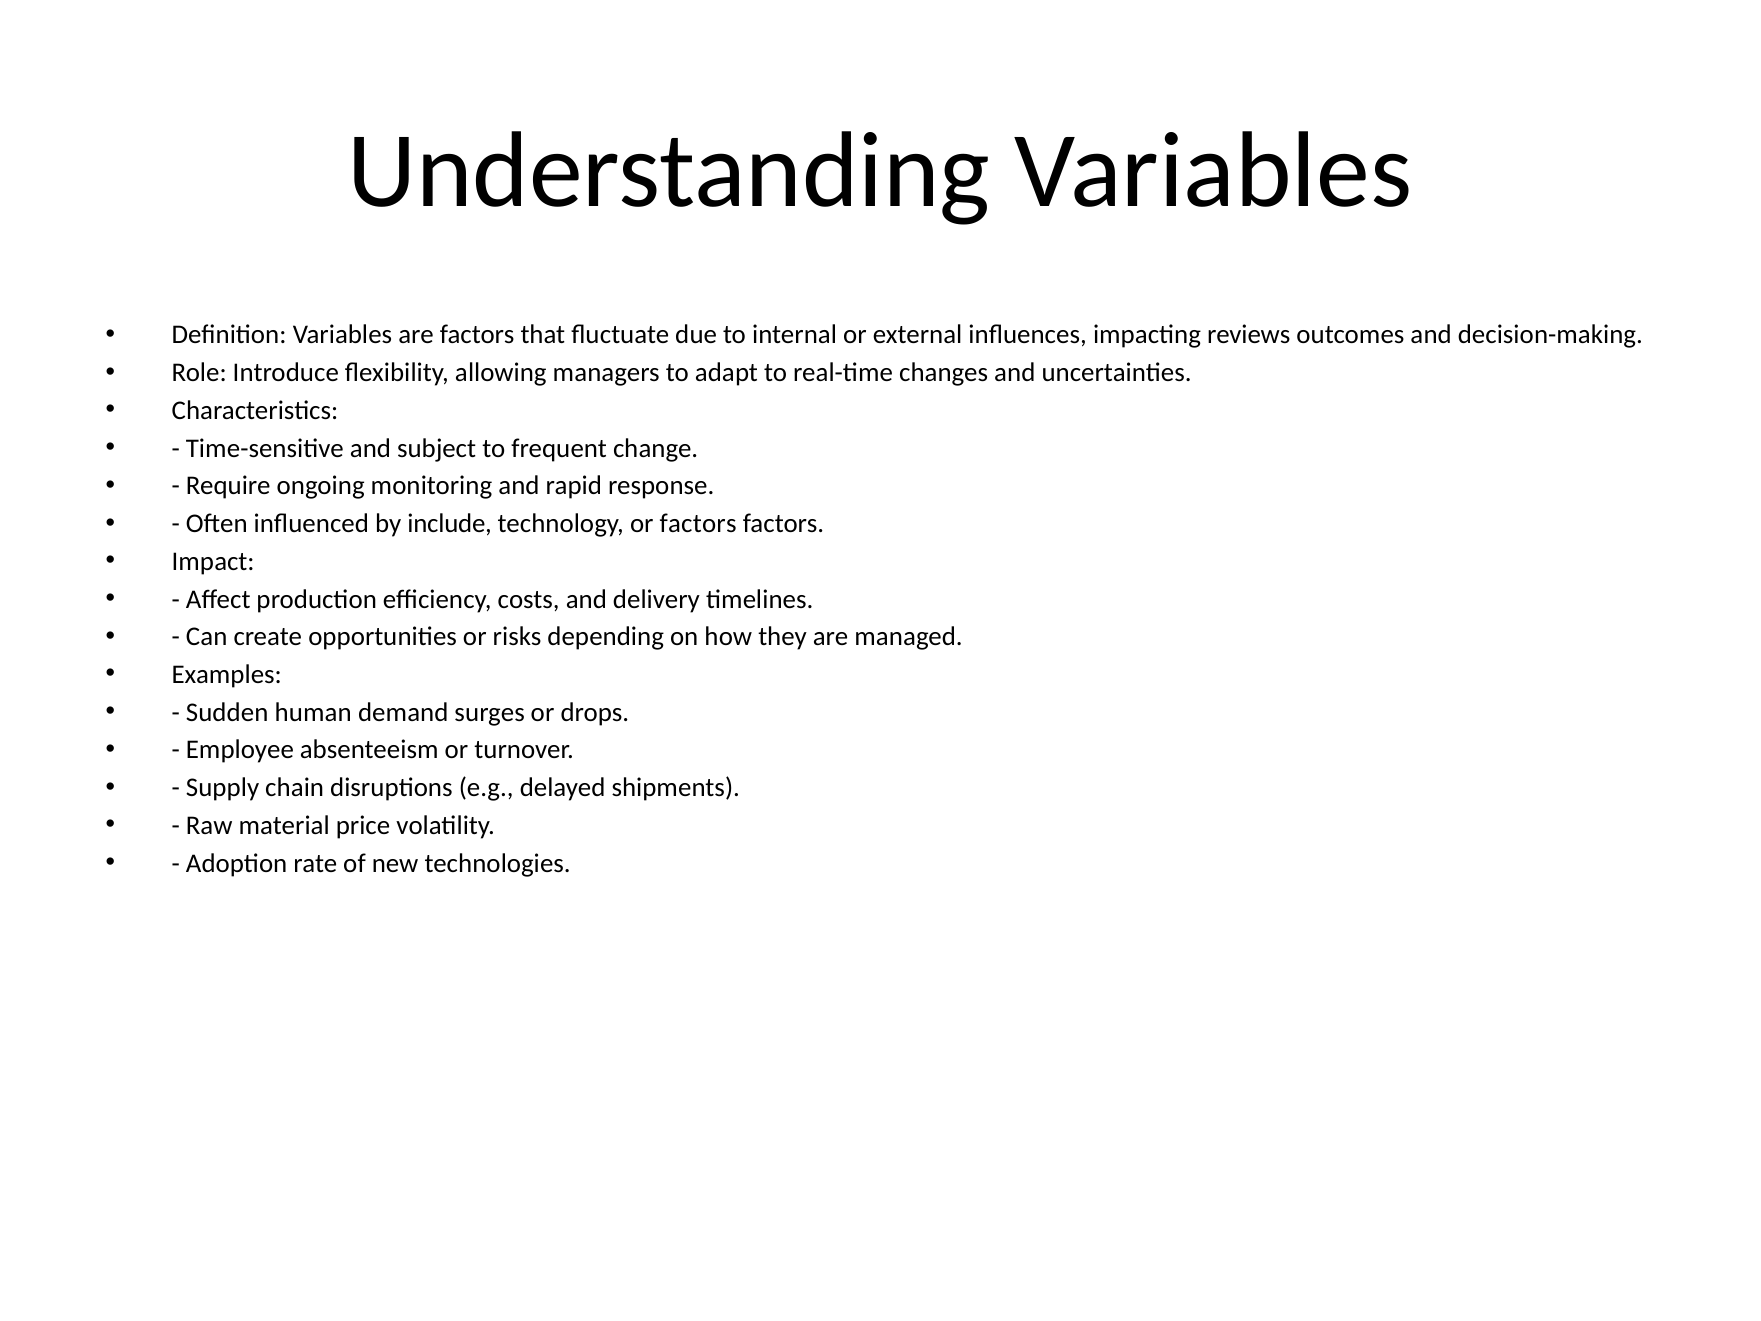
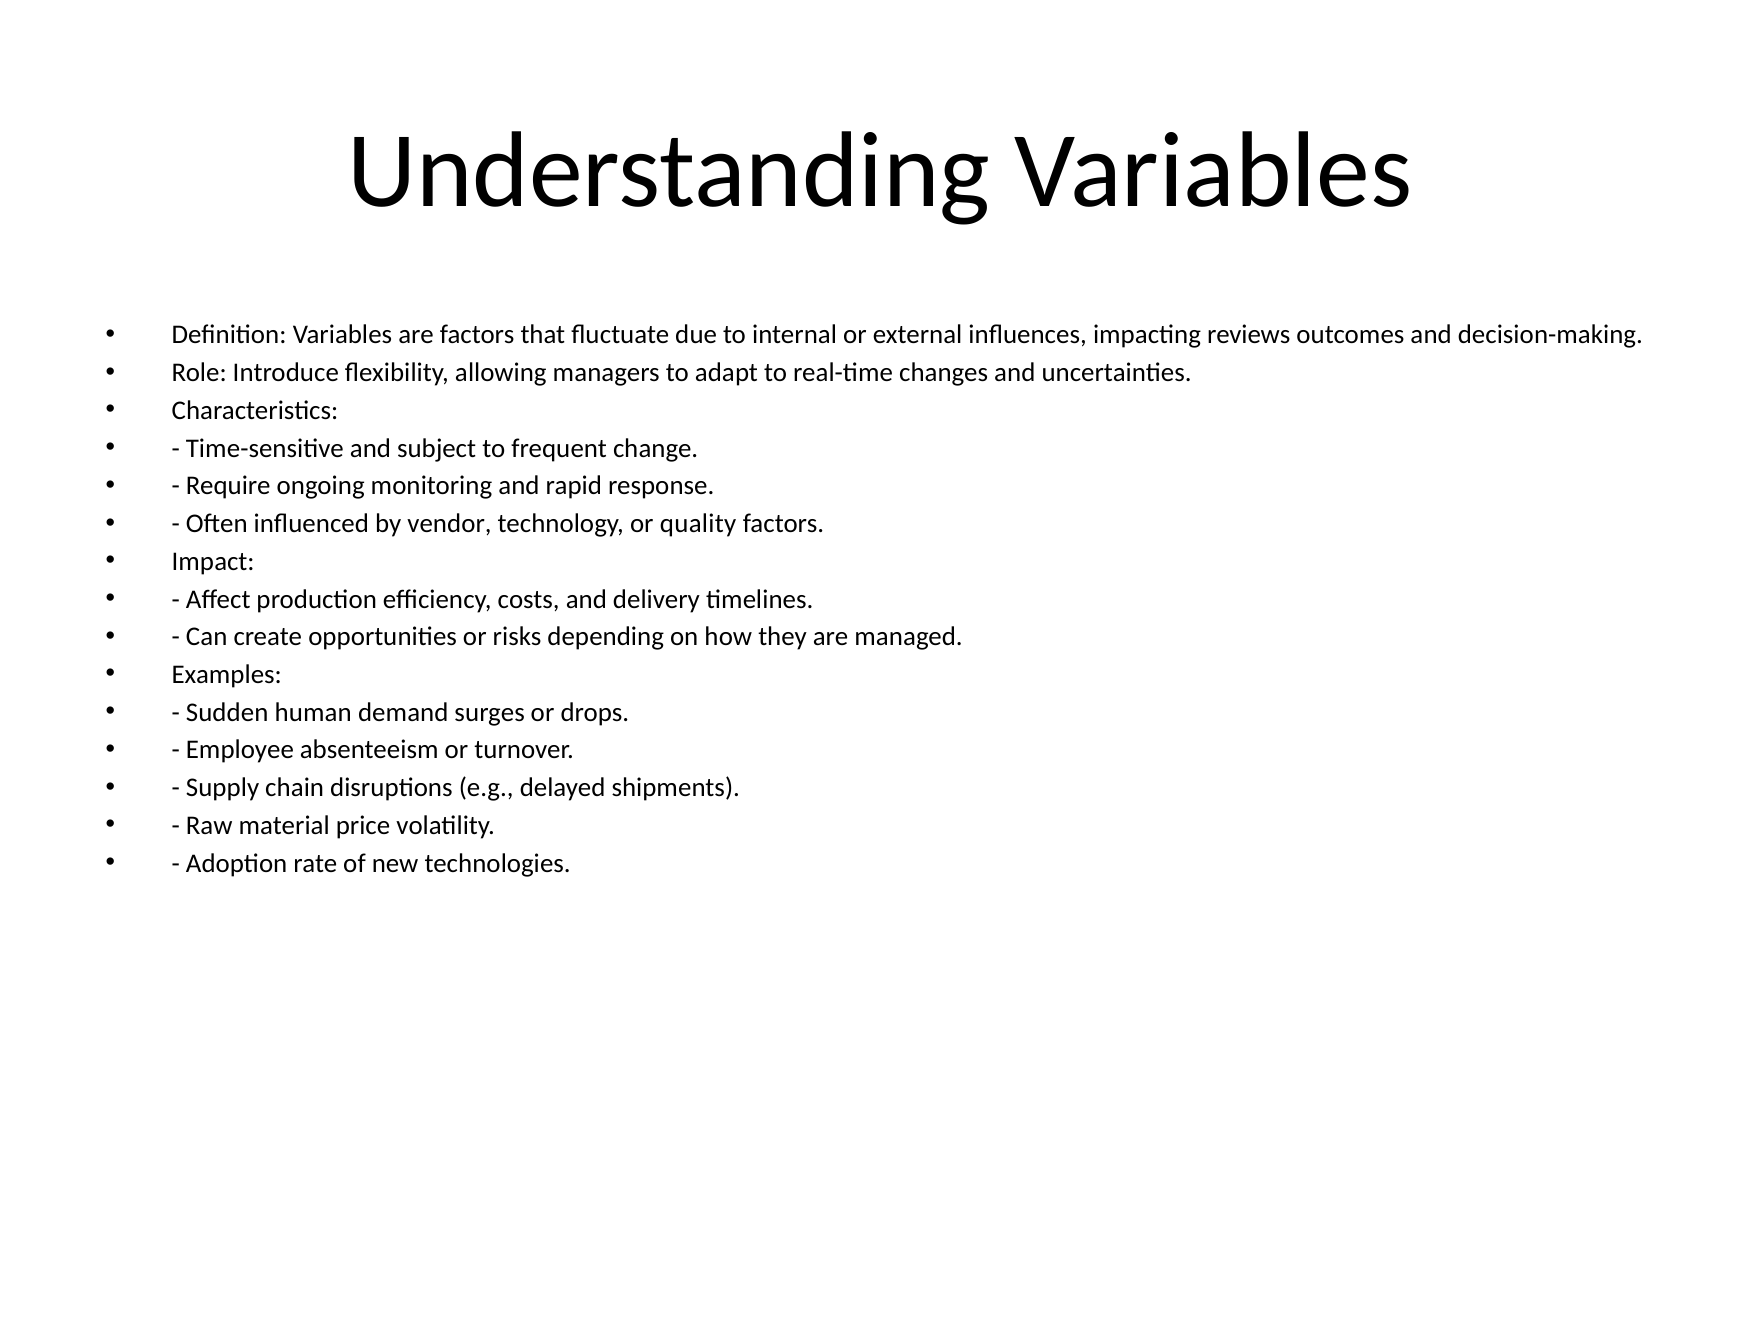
include: include -> vendor
or factors: factors -> quality
